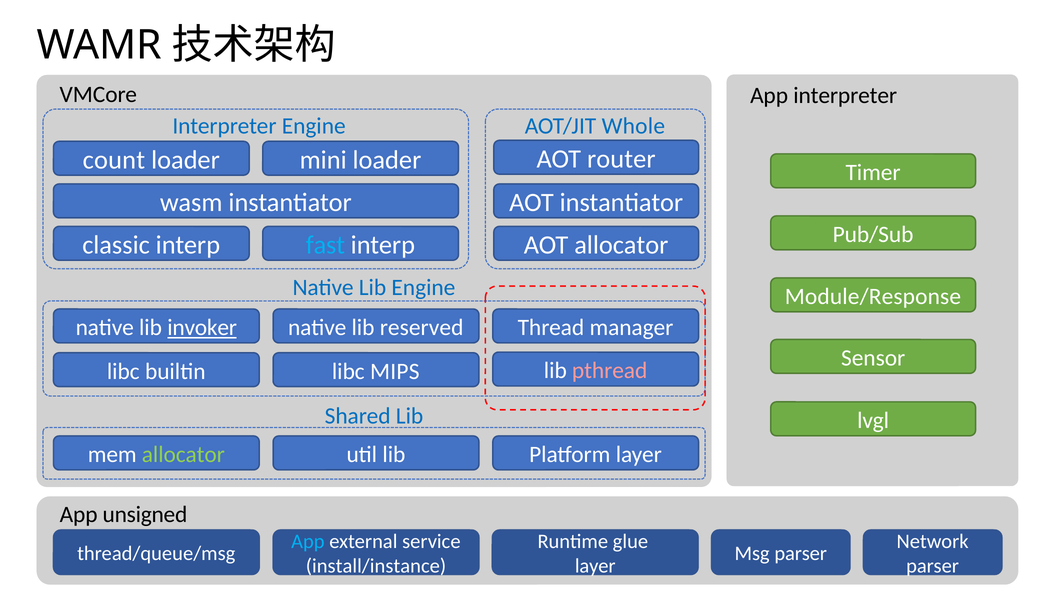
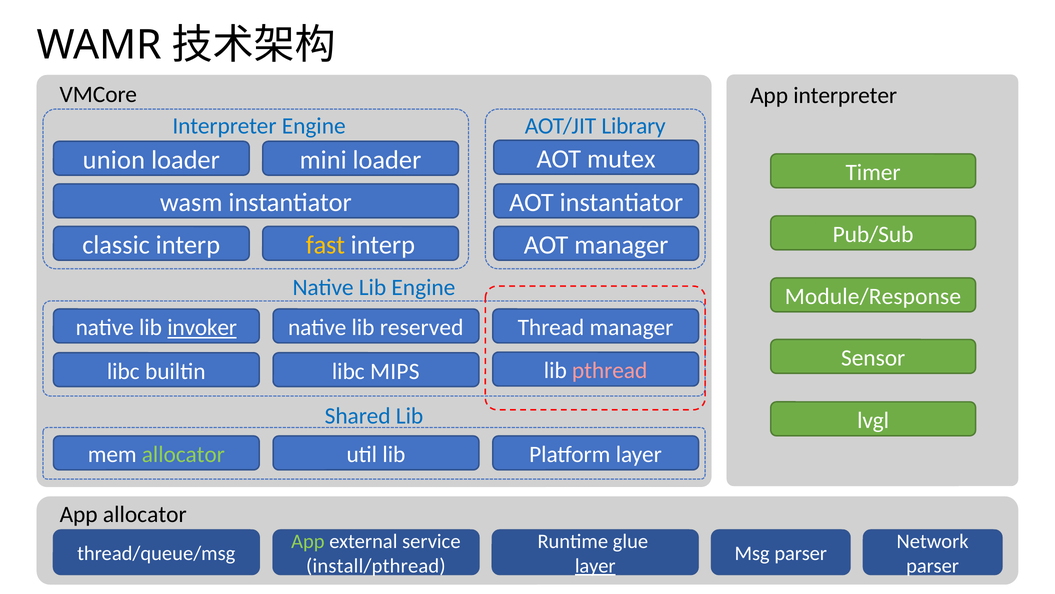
Whole: Whole -> Library
router: router -> mutex
count: count -> union
fast colour: light blue -> yellow
AOT allocator: allocator -> manager
App unsigned: unsigned -> allocator
App at (308, 541) colour: light blue -> light green
install/instance: install/instance -> install/pthread
layer at (595, 565) underline: none -> present
